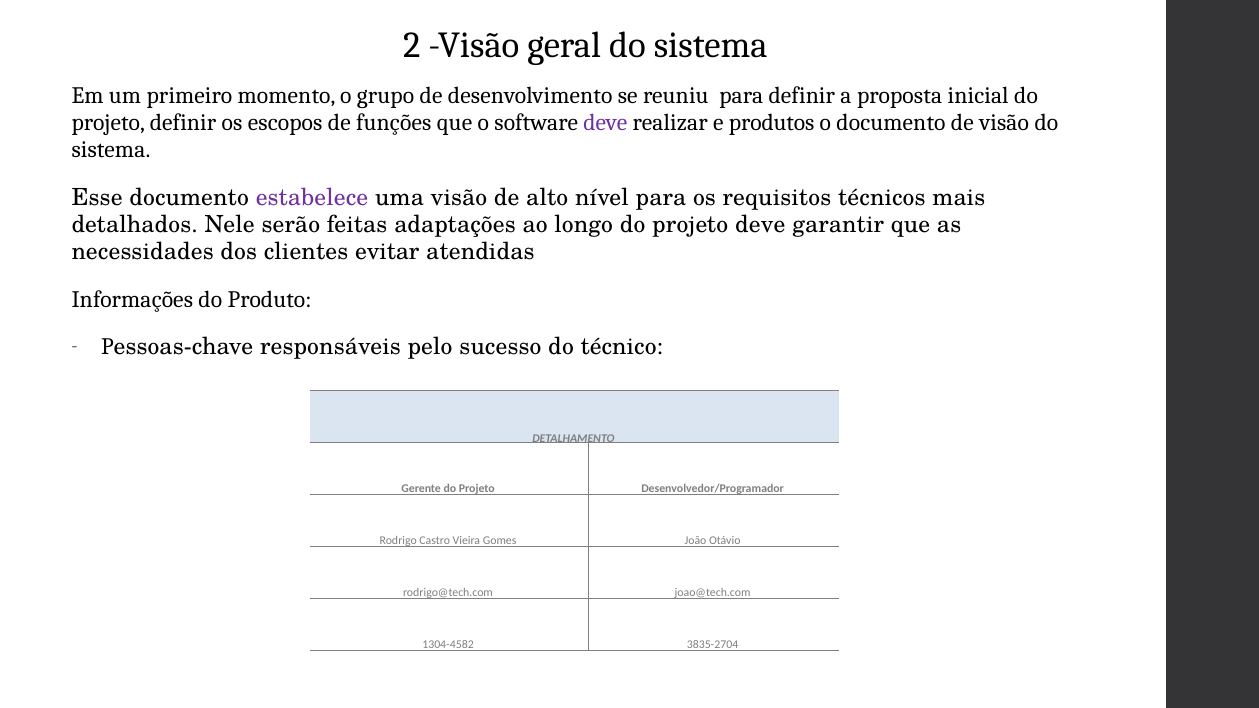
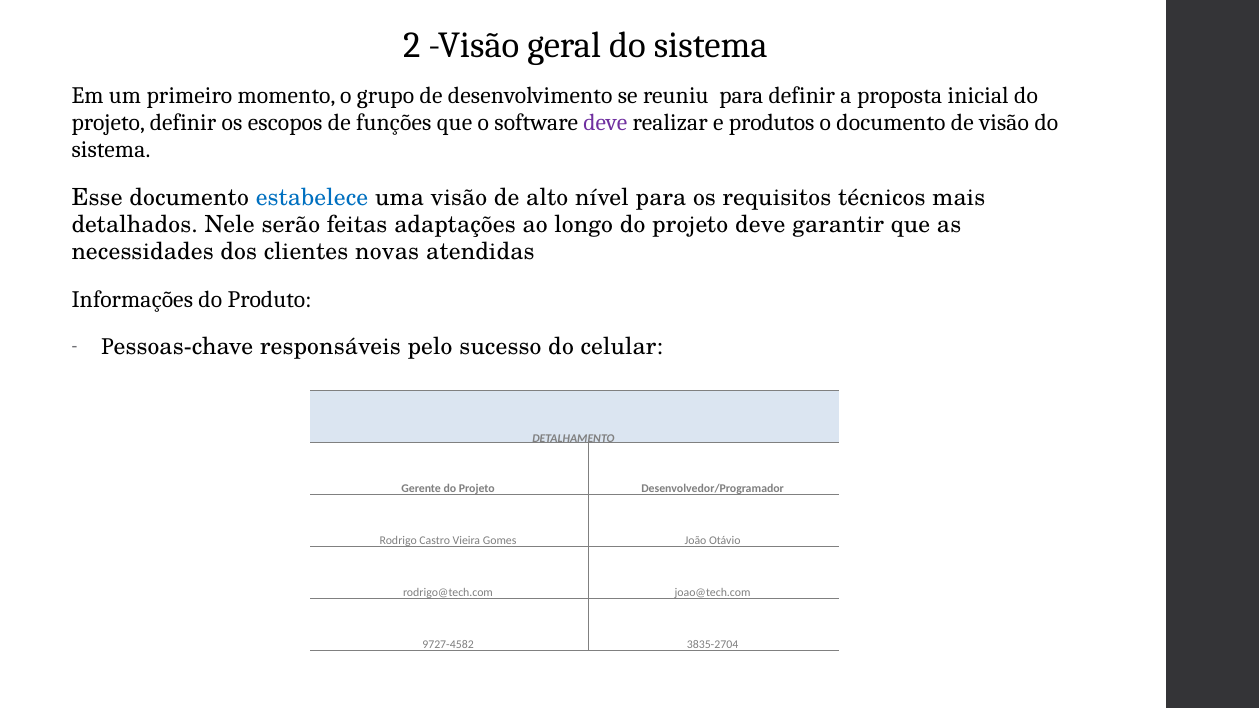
estabelece colour: purple -> blue
evitar: evitar -> novas
técnico: técnico -> celular
1304-4582: 1304-4582 -> 9727-4582
